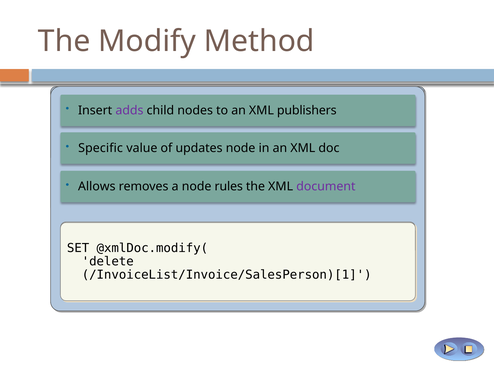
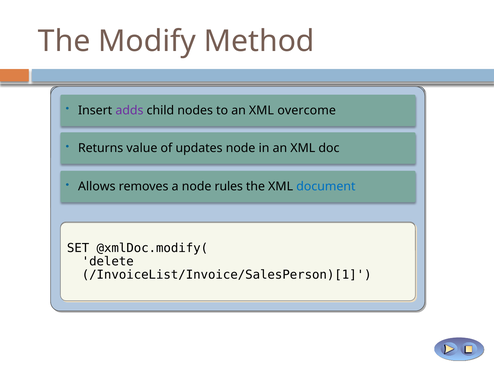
publishers: publishers -> overcome
Specific: Specific -> Returns
document colour: purple -> blue
